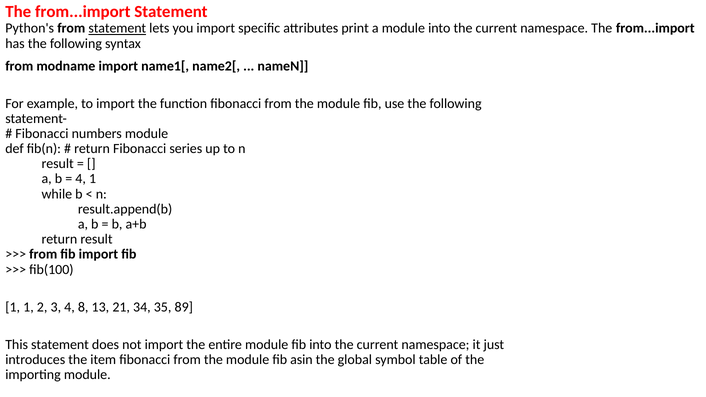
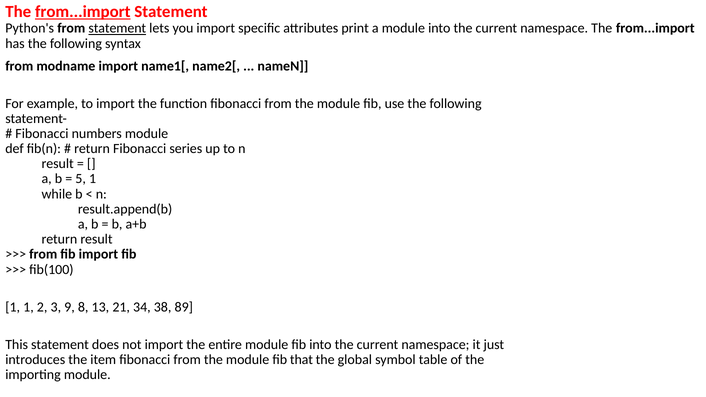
from...import at (83, 12) underline: none -> present
4 at (81, 179): 4 -> 5
3 4: 4 -> 9
35: 35 -> 38
asin: asin -> that
